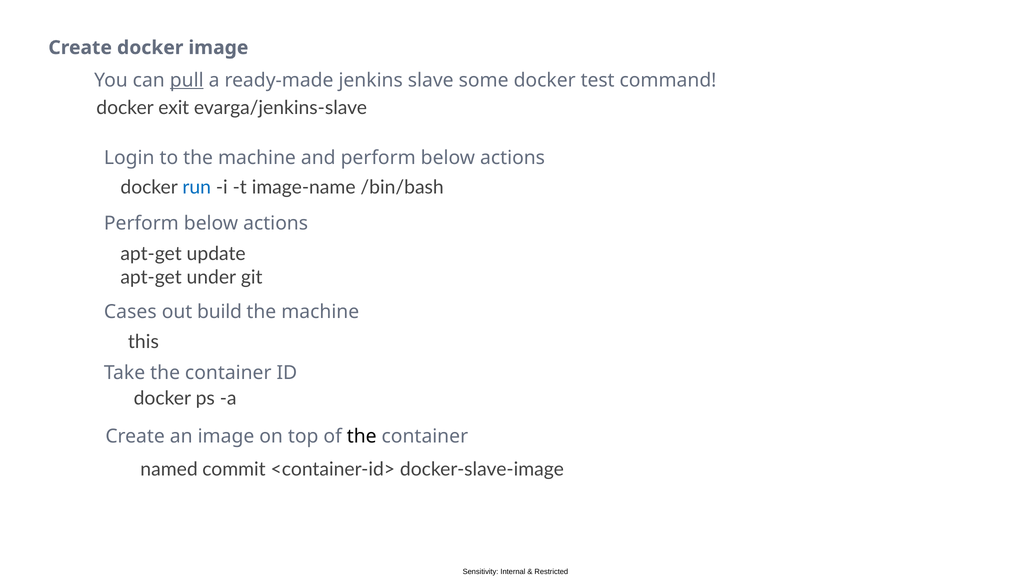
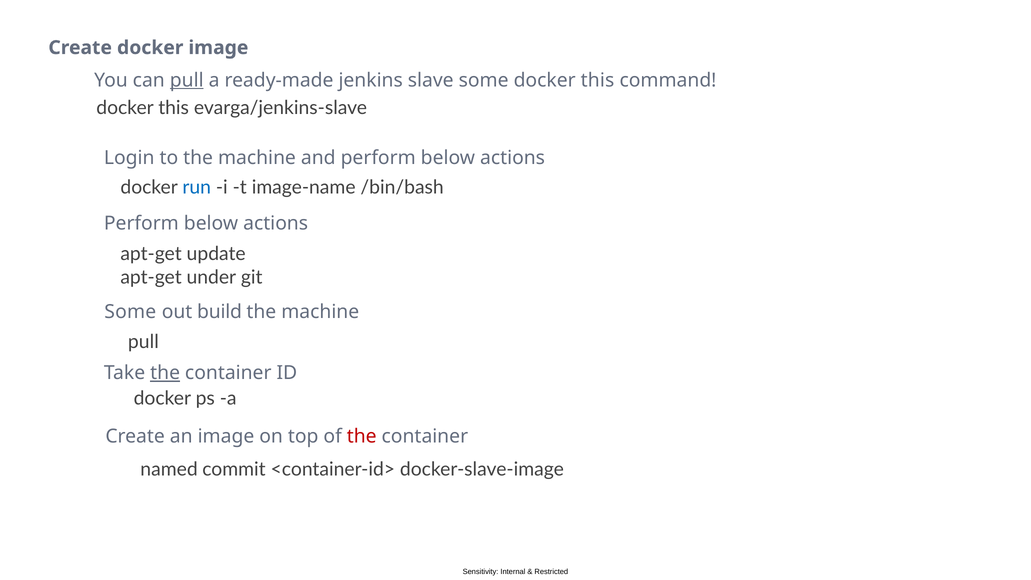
test at (598, 80): test -> this
exit at (174, 108): exit -> this
Cases at (130, 312): Cases -> Some
this at (143, 342): this -> pull
the at (165, 373) underline: none -> present
the at (362, 436) colour: black -> red
